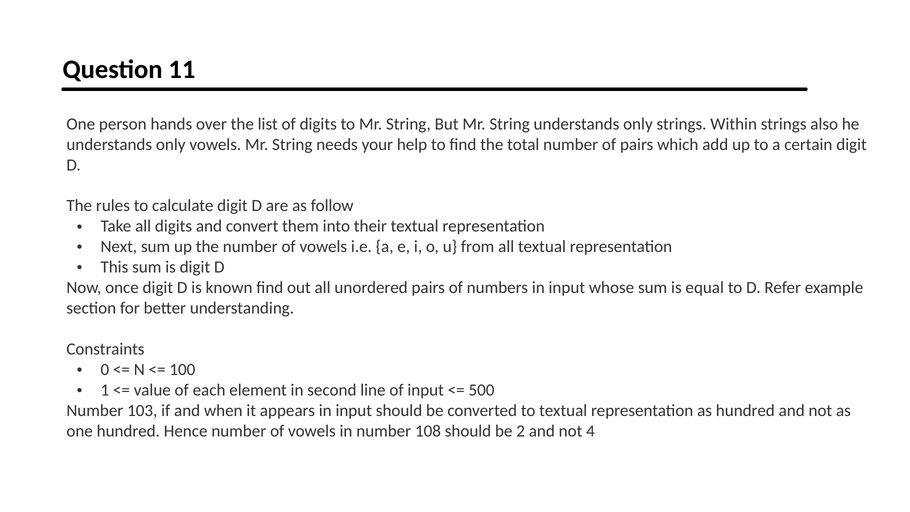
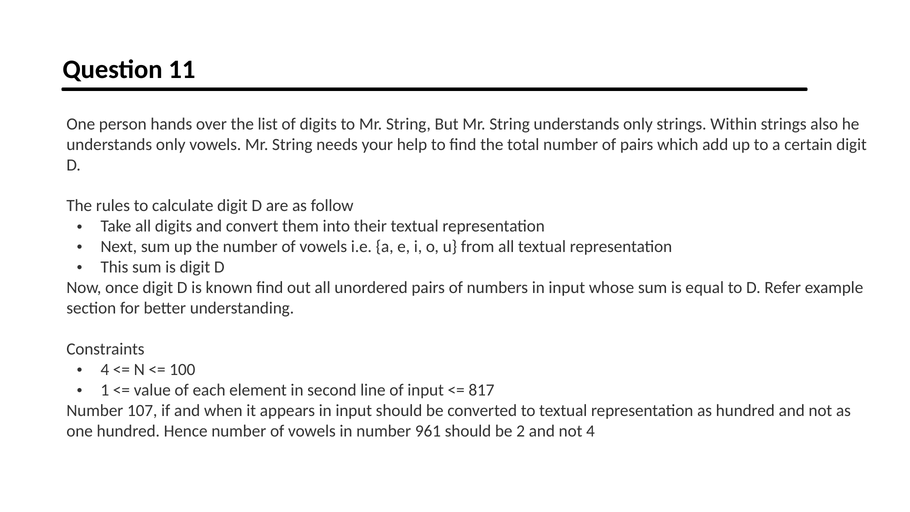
0 at (105, 370): 0 -> 4
500: 500 -> 817
103: 103 -> 107
108: 108 -> 961
